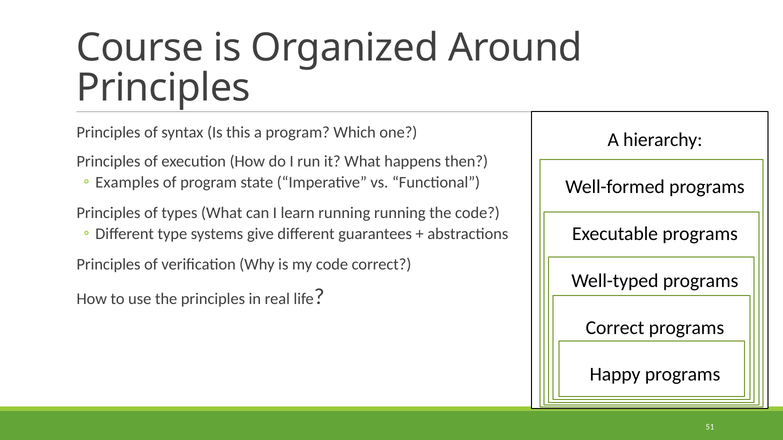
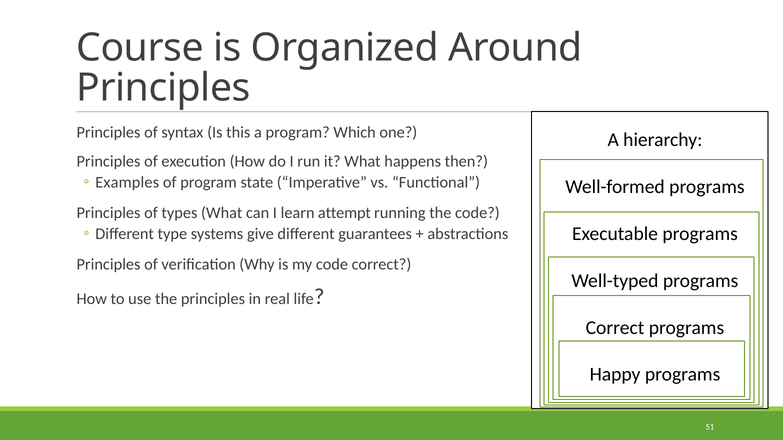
learn running: running -> attempt
